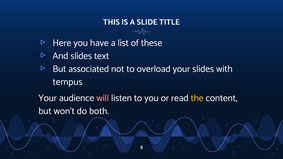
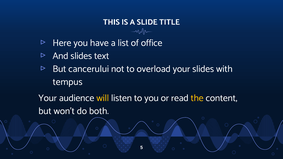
these: these -> office
associated: associated -> cancerului
will colour: pink -> yellow
